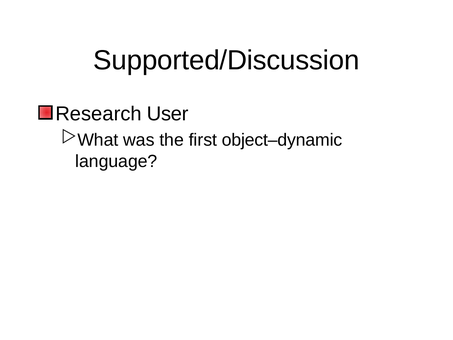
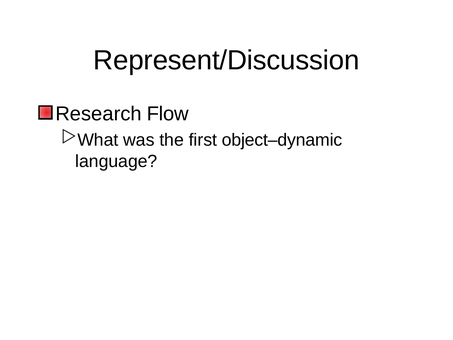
Supported/Discussion: Supported/Discussion -> Represent/Discussion
User: User -> Flow
